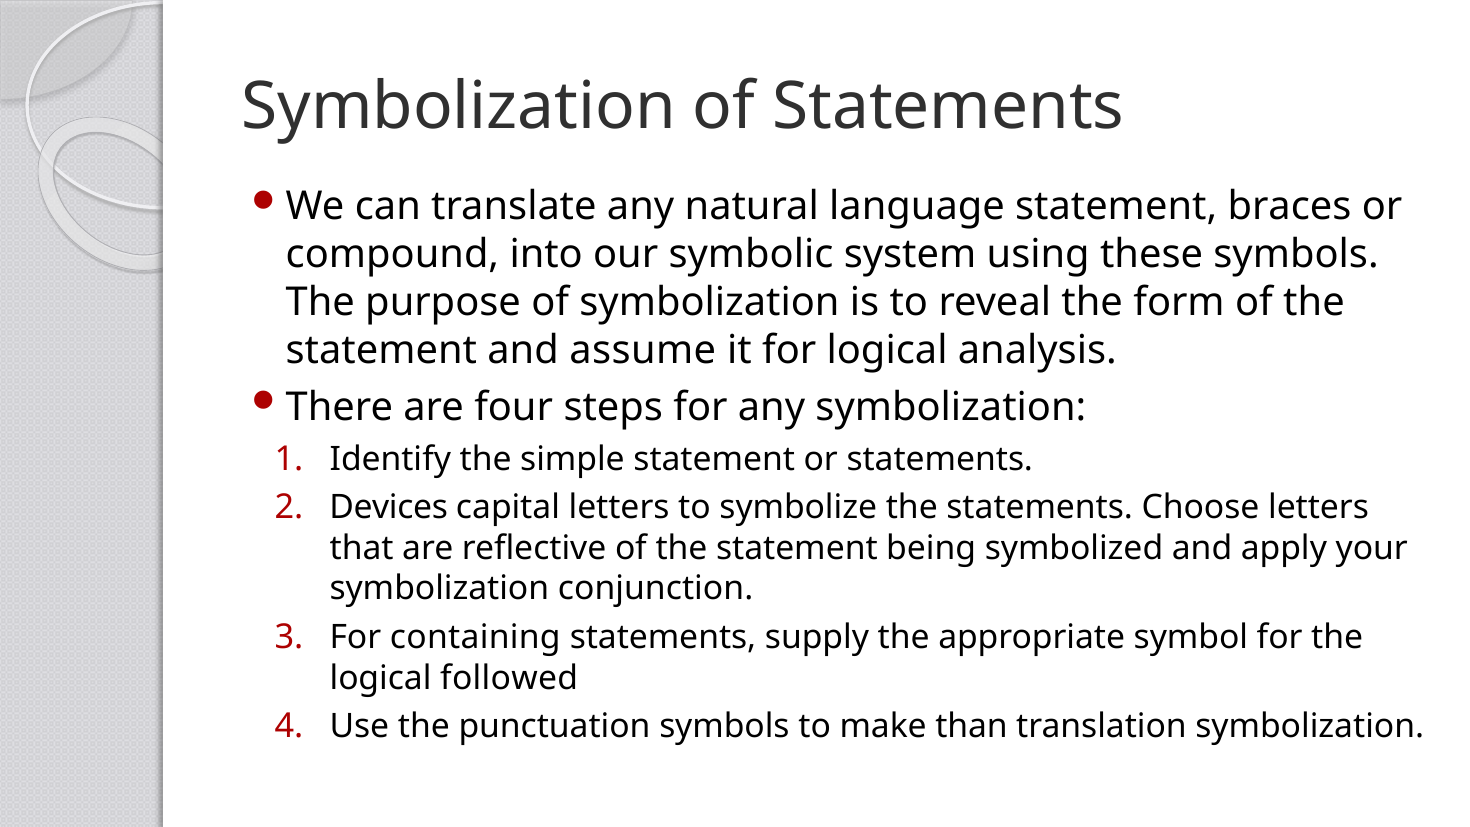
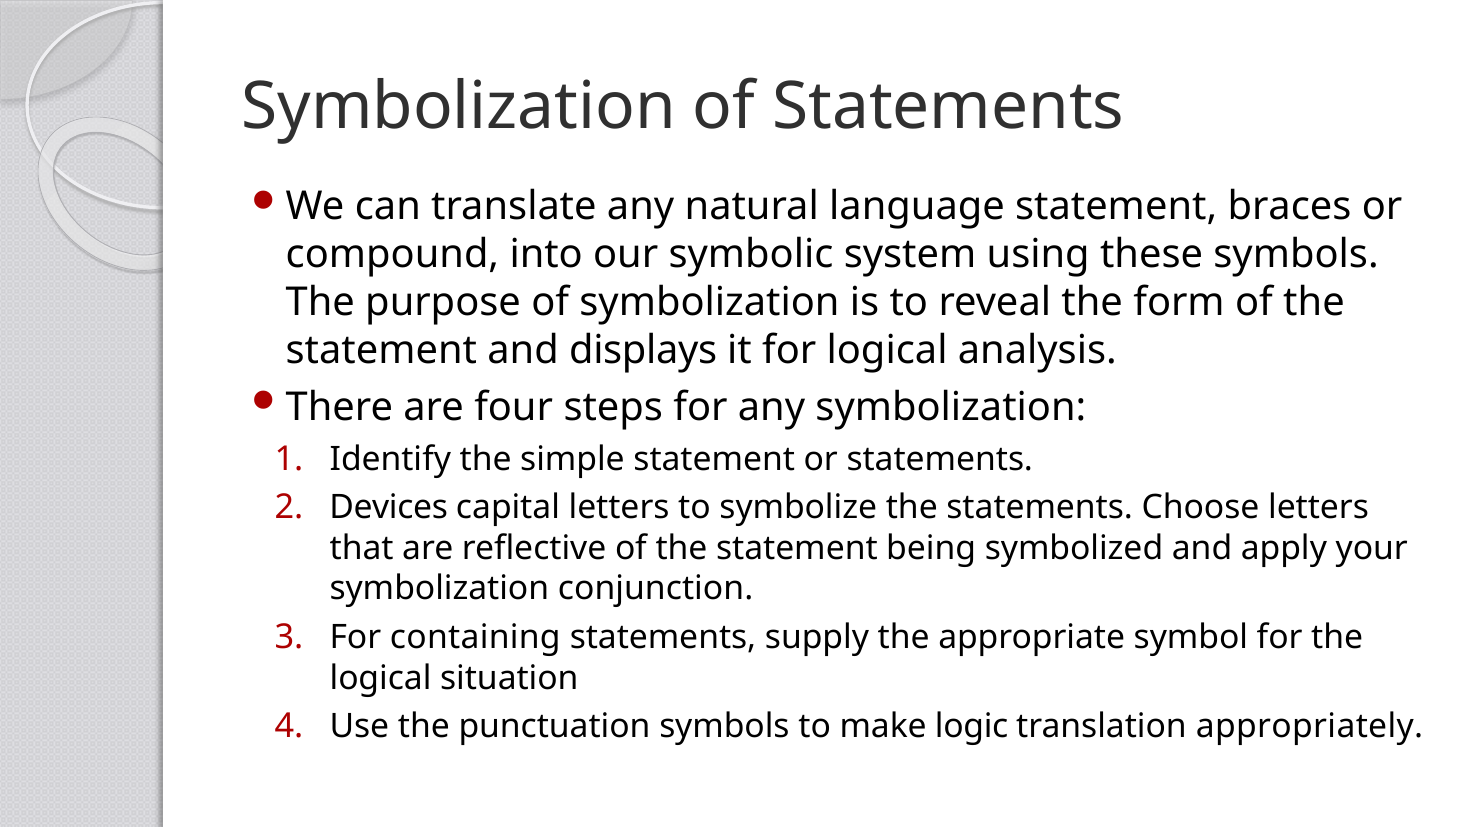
assume: assume -> displays
followed: followed -> situation
than: than -> logic
translation symbolization: symbolization -> appropriately
